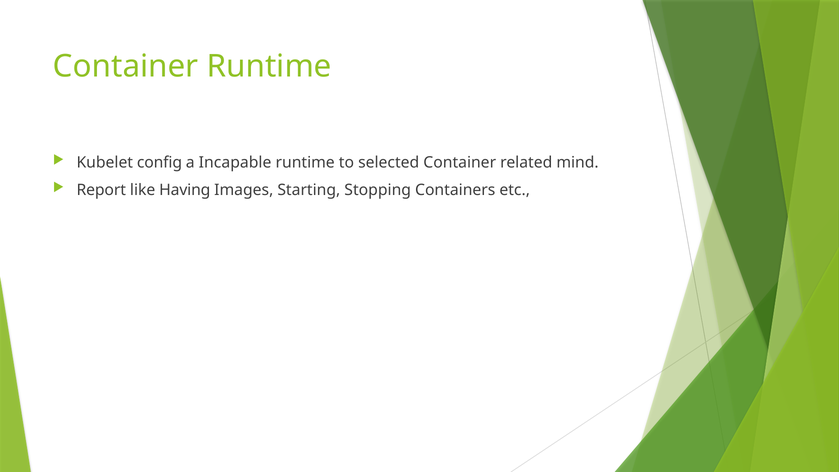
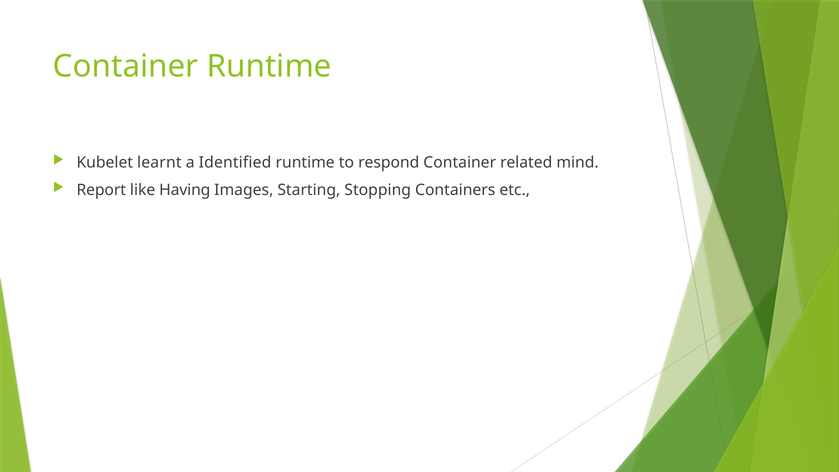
config: config -> learnt
Incapable: Incapable -> Identified
selected: selected -> respond
